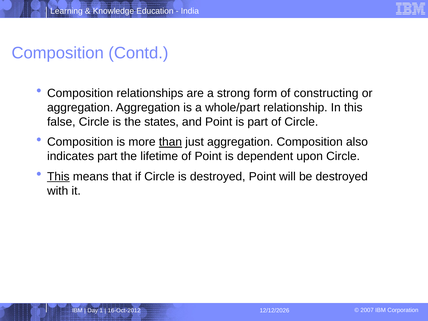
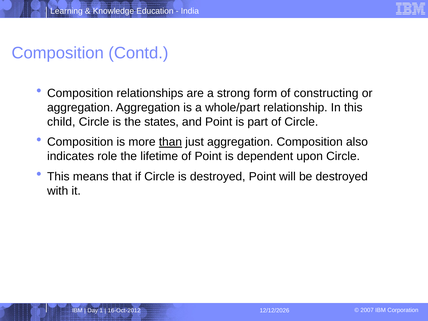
false: false -> child
indicates part: part -> role
This at (58, 177) underline: present -> none
